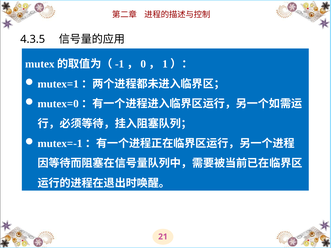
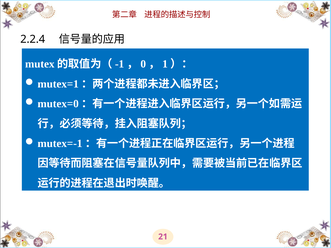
4.3.5: 4.3.5 -> 2.2.4
